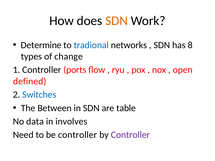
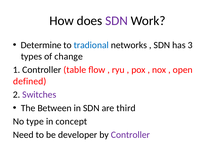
SDN at (117, 21) colour: orange -> purple
8: 8 -> 3
ports: ports -> table
Switches colour: blue -> purple
table: table -> third
data: data -> type
involves: involves -> concept
be controller: controller -> developer
